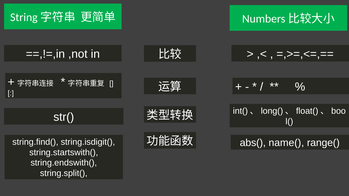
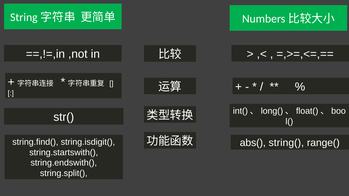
name(: name( -> string(
